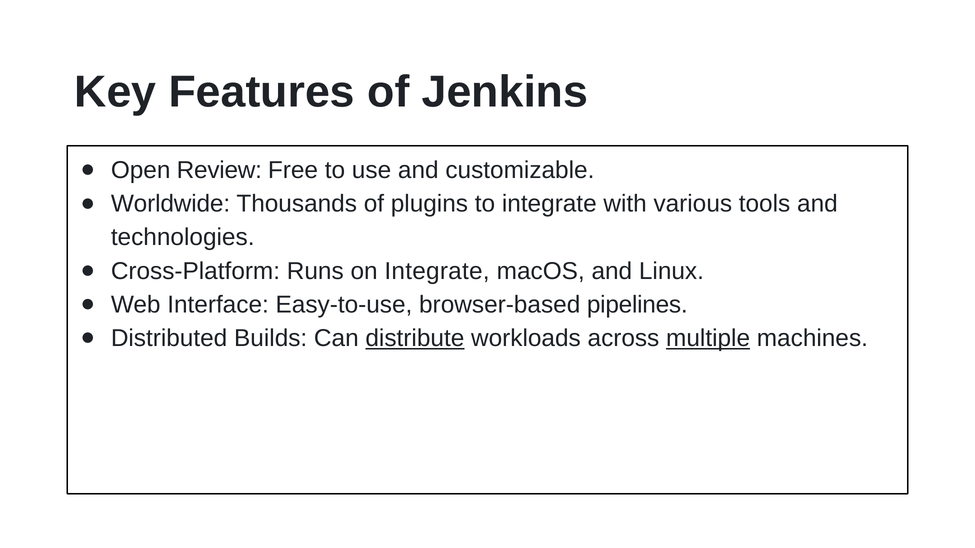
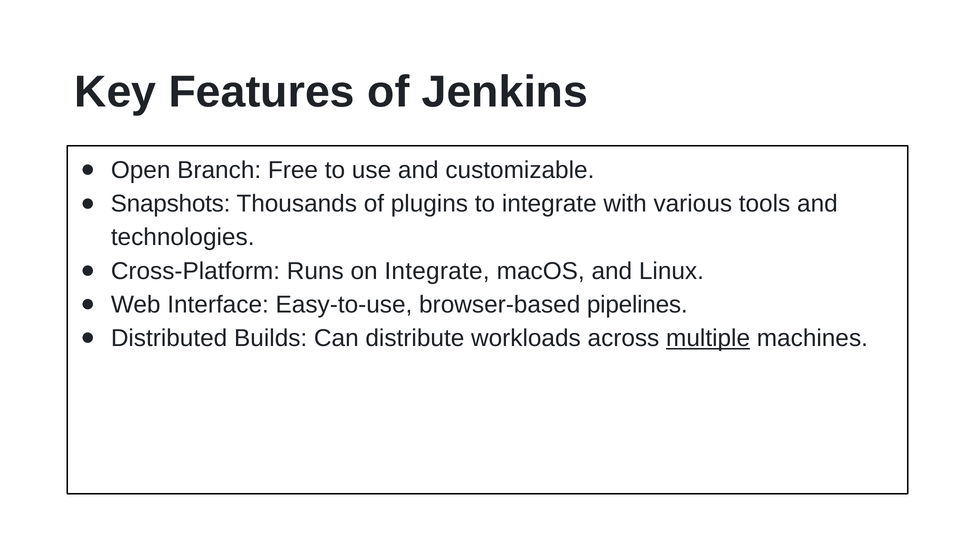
Review: Review -> Branch
Worldwide: Worldwide -> Snapshots
distribute underline: present -> none
